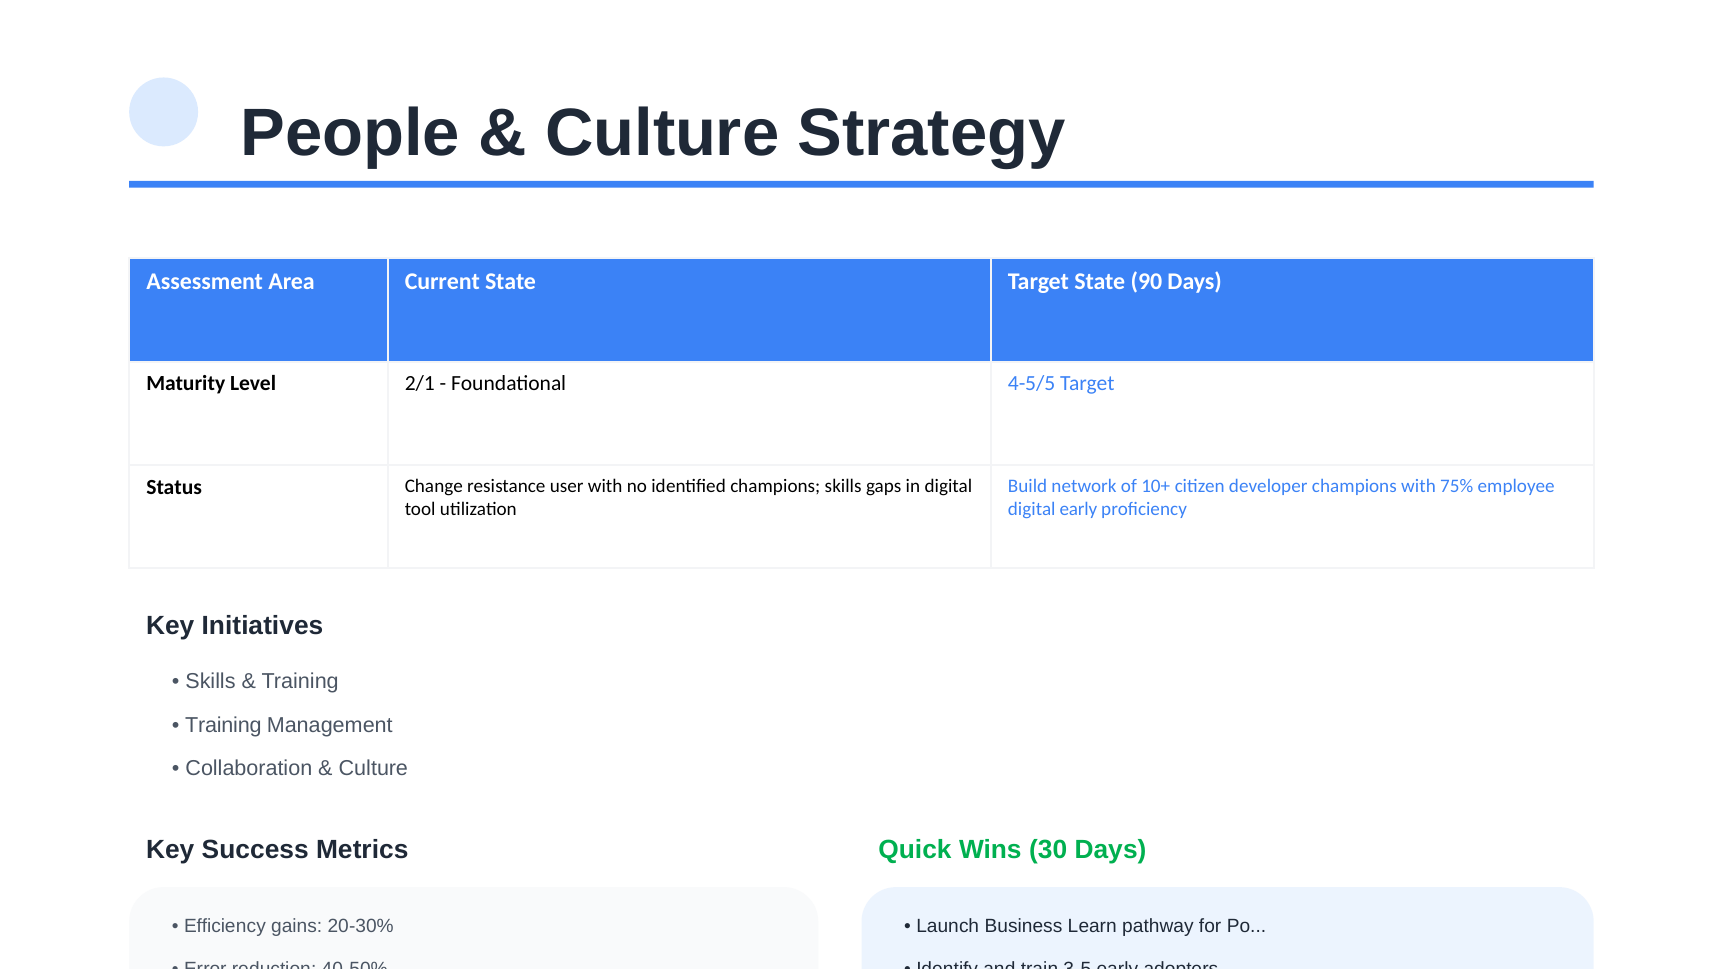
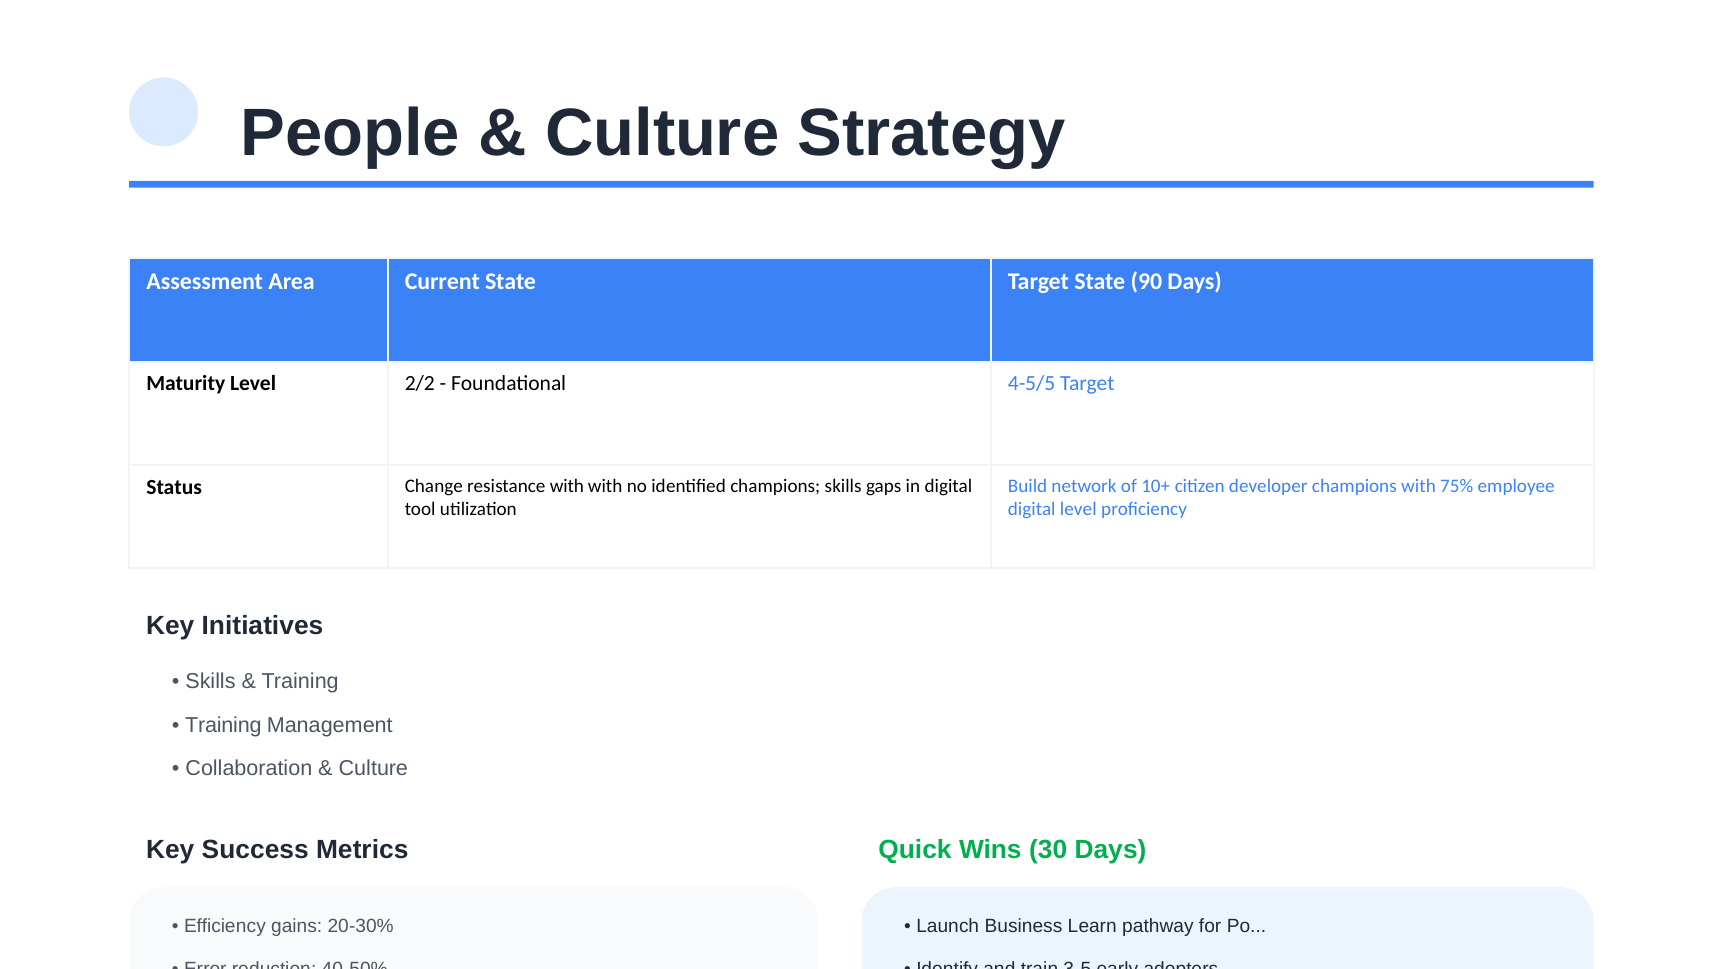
2/1: 2/1 -> 2/2
resistance user: user -> with
digital early: early -> level
